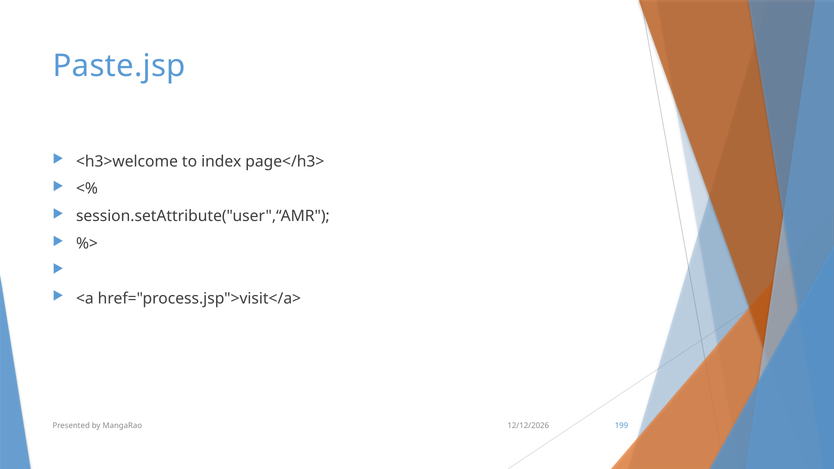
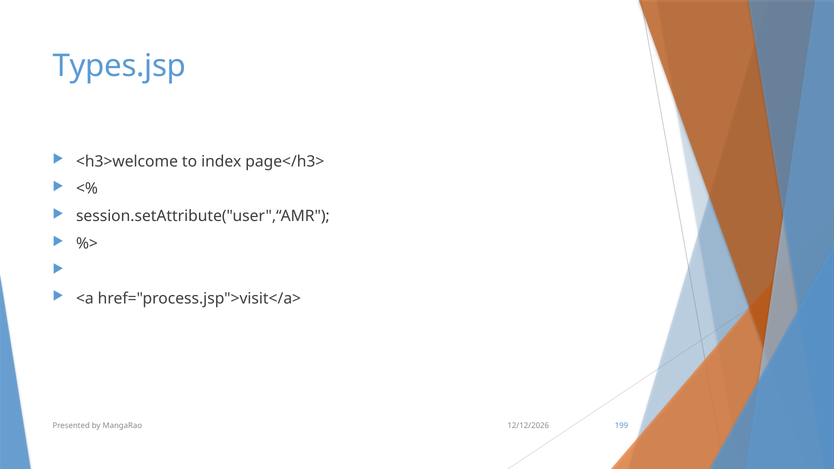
Paste.jsp: Paste.jsp -> Types.jsp
